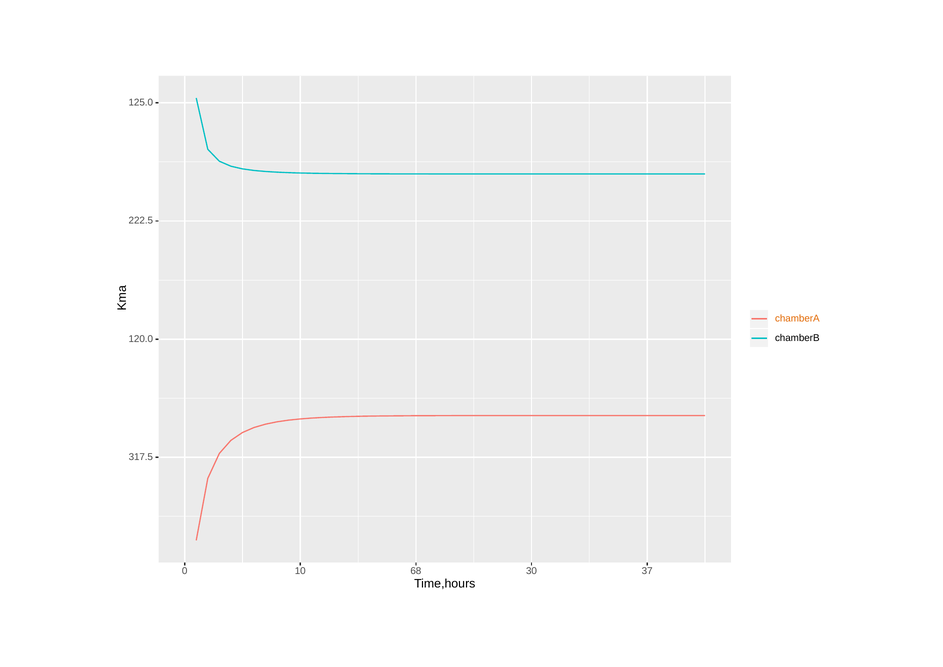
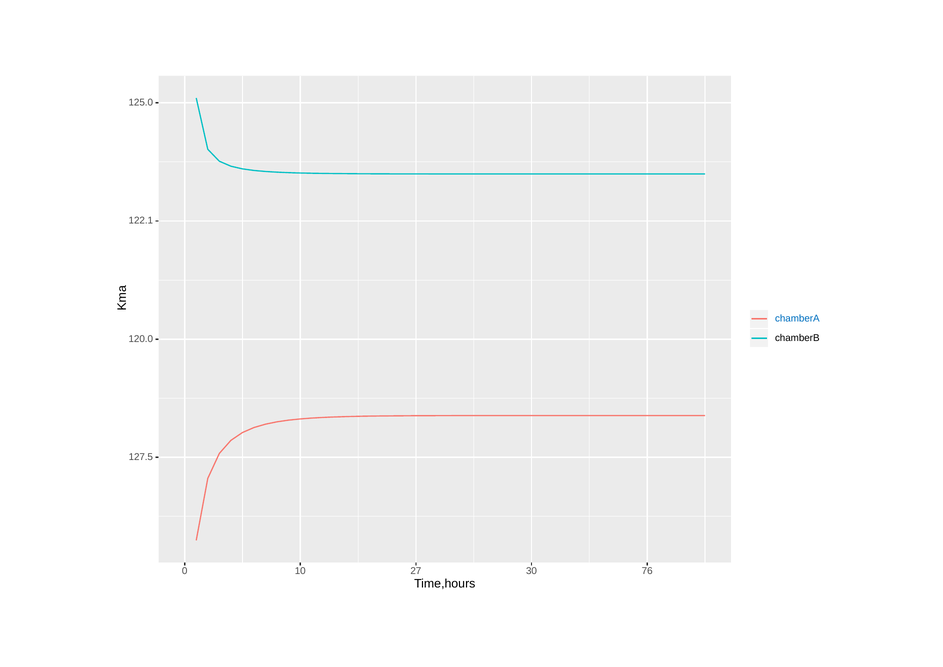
222.5: 222.5 -> 122.1
chamberA colour: orange -> blue
317.5: 317.5 -> 127.5
68: 68 -> 27
37: 37 -> 76
